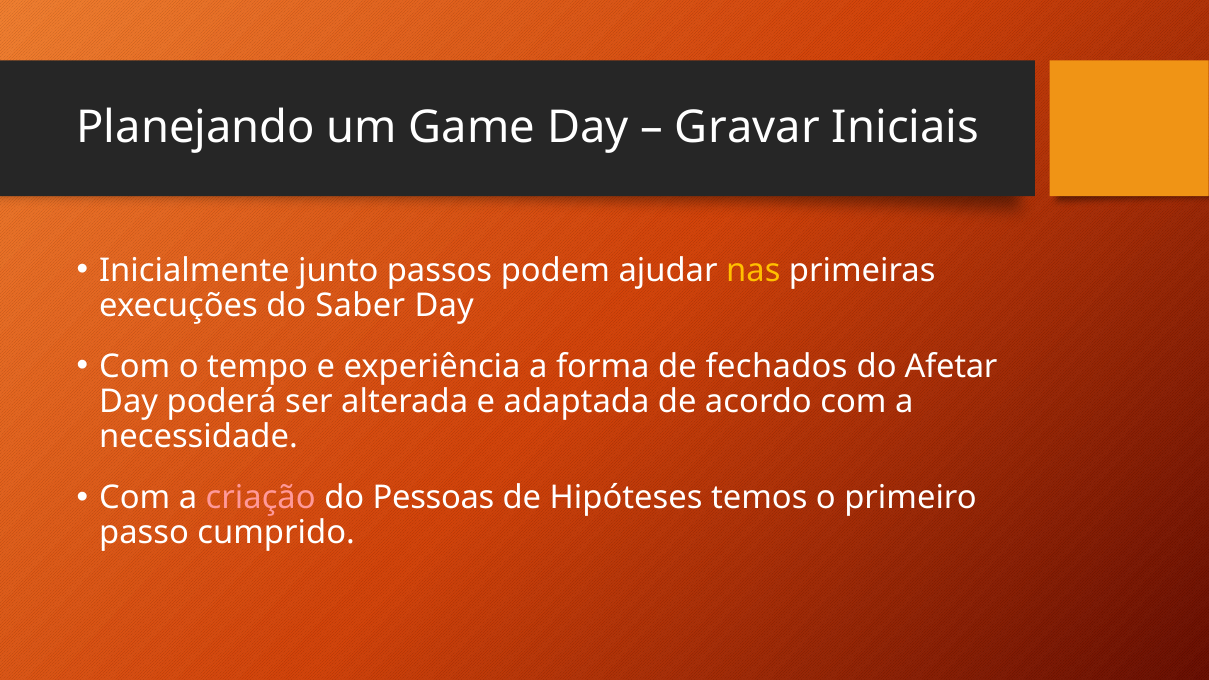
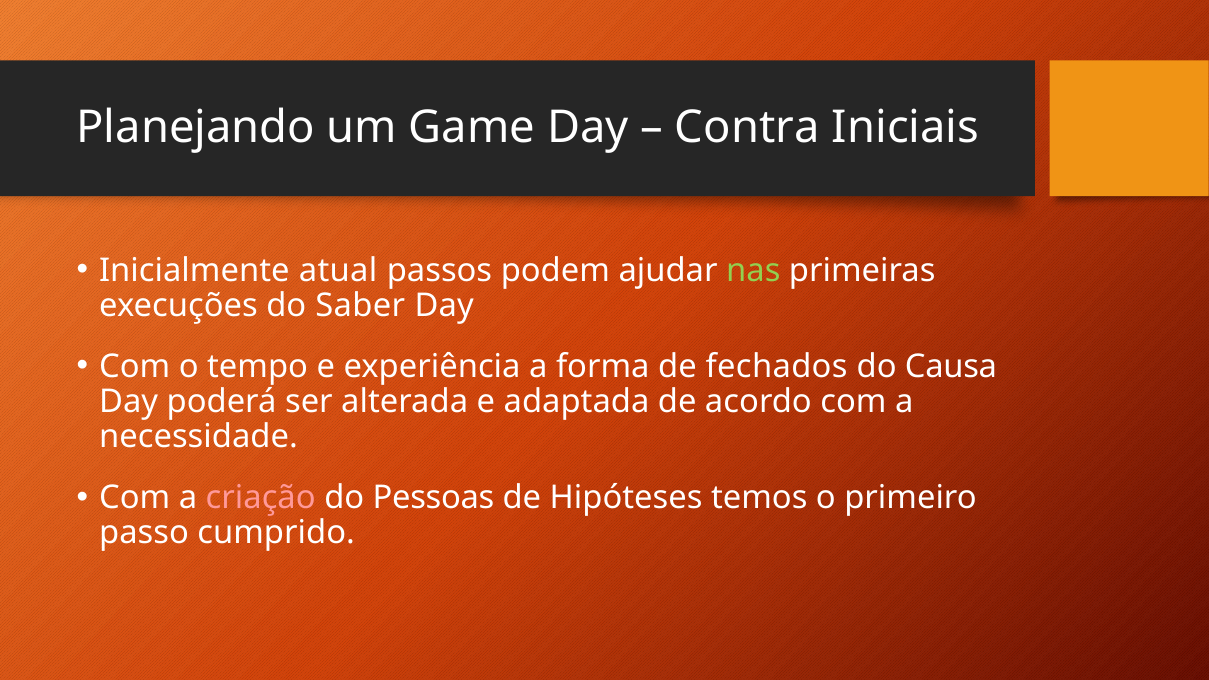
Gravar: Gravar -> Contra
junto: junto -> atual
nas colour: yellow -> light green
Afetar: Afetar -> Causa
